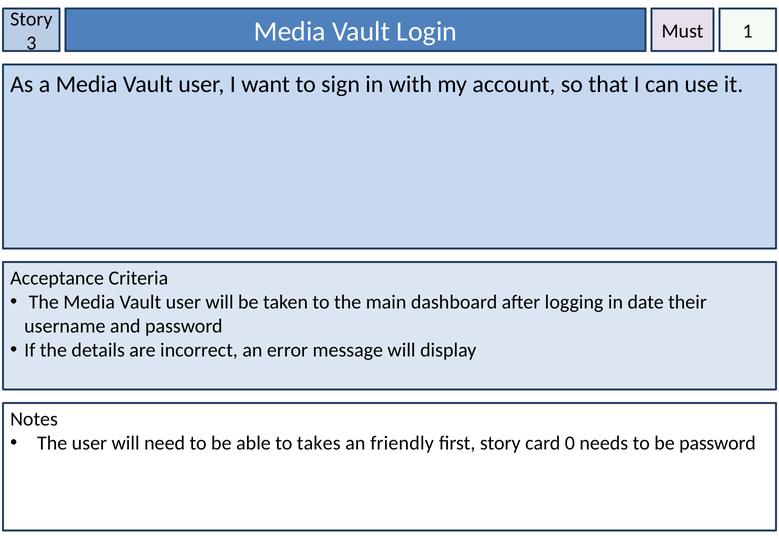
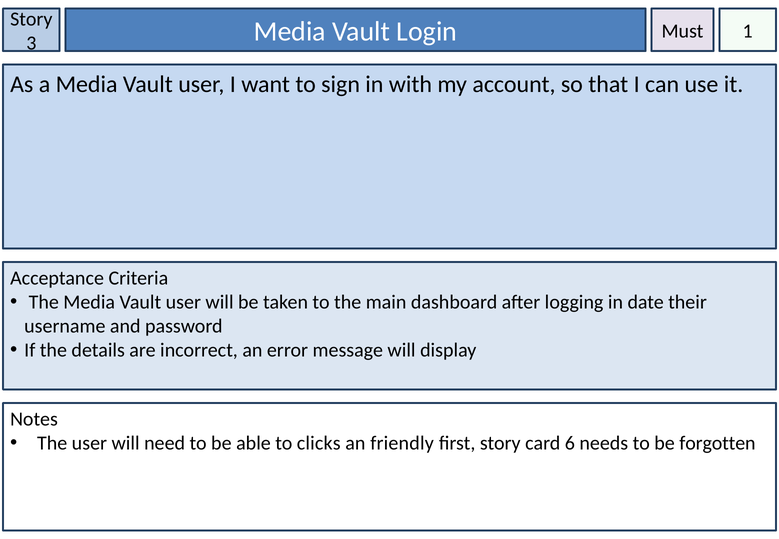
takes: takes -> clicks
0: 0 -> 6
be password: password -> forgotten
